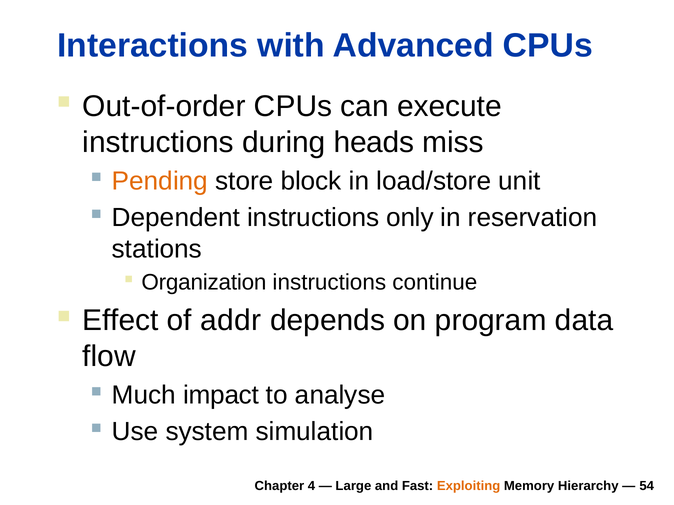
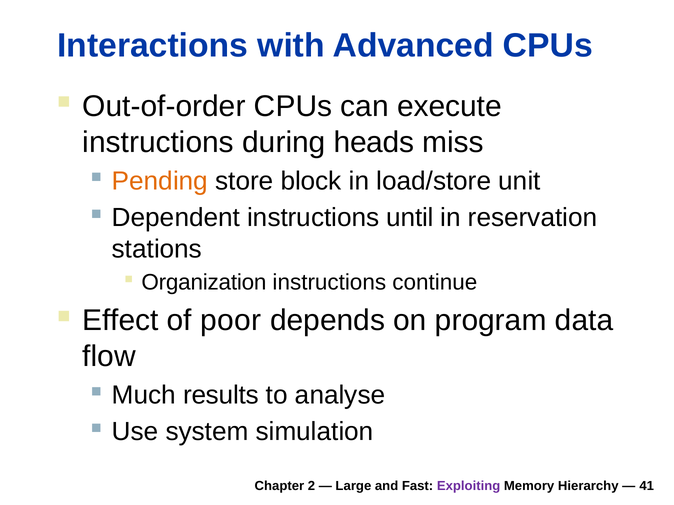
only: only -> until
addr: addr -> poor
impact: impact -> results
4: 4 -> 2
Exploiting colour: orange -> purple
54: 54 -> 41
